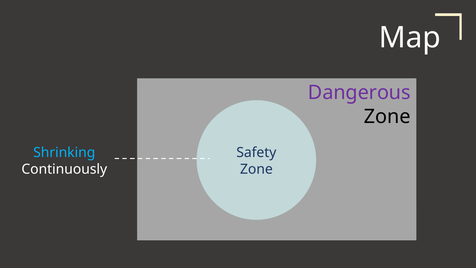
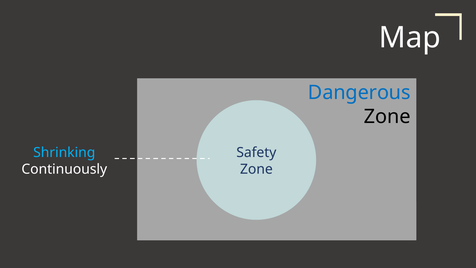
Dangerous colour: purple -> blue
